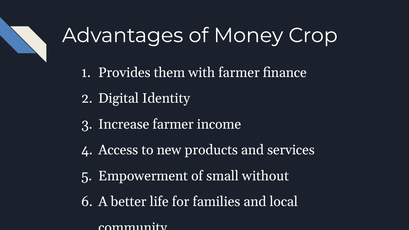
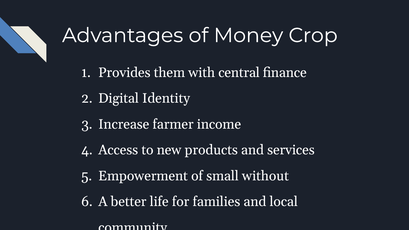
with farmer: farmer -> central
